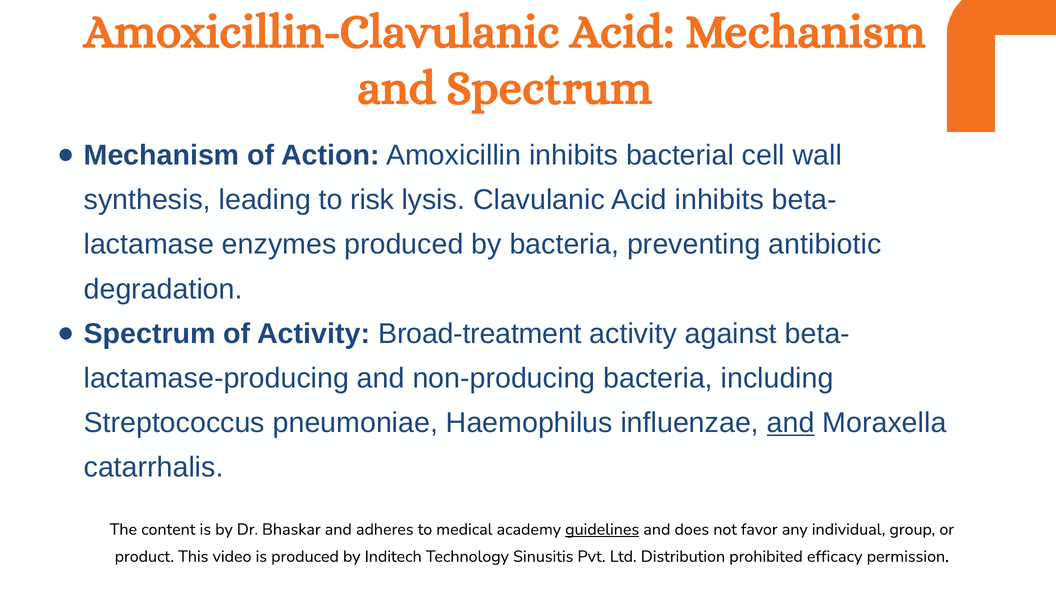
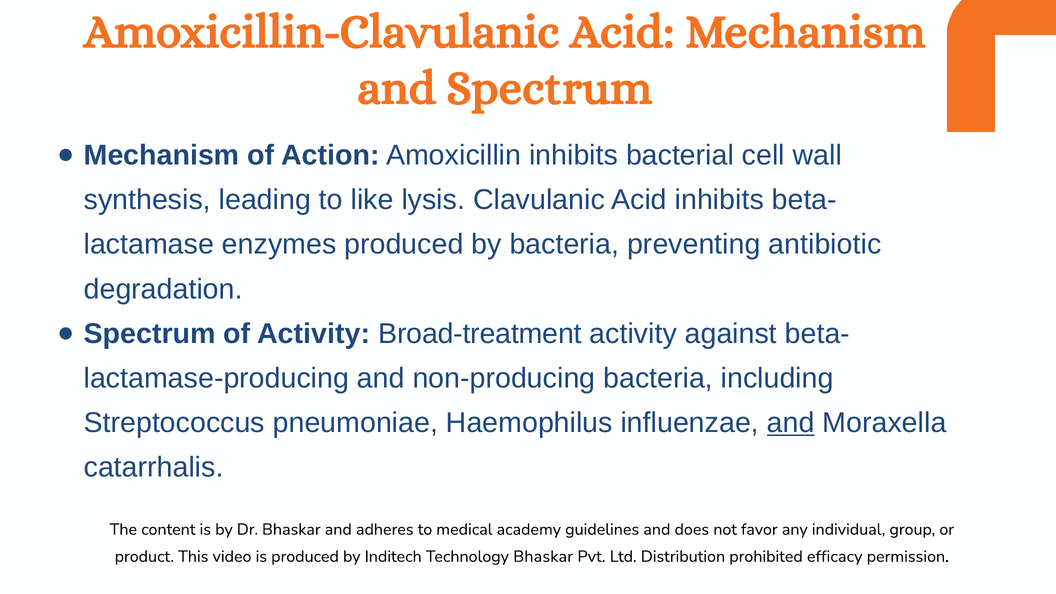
risk: risk -> like
guidelines underline: present -> none
Technology Sinusitis: Sinusitis -> Bhaskar
